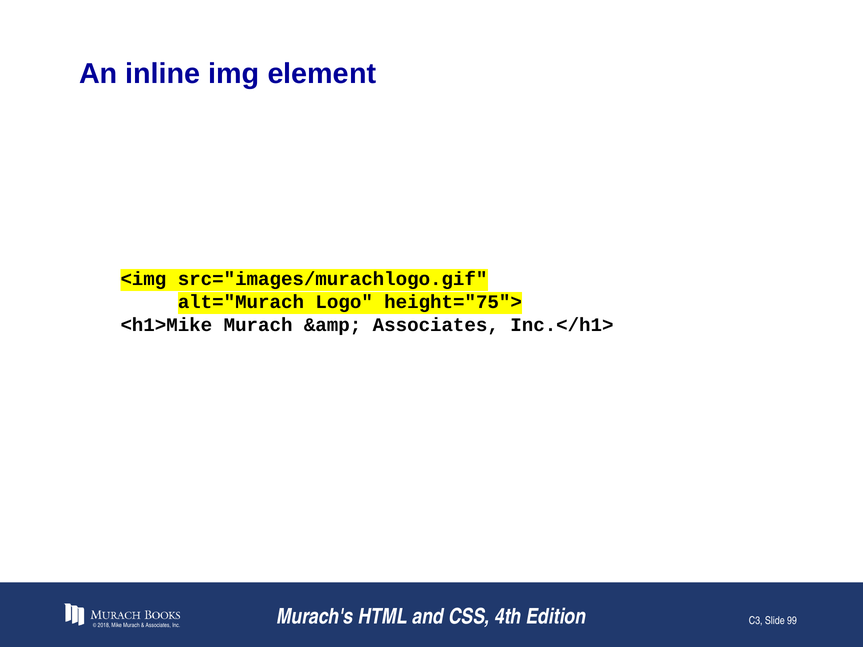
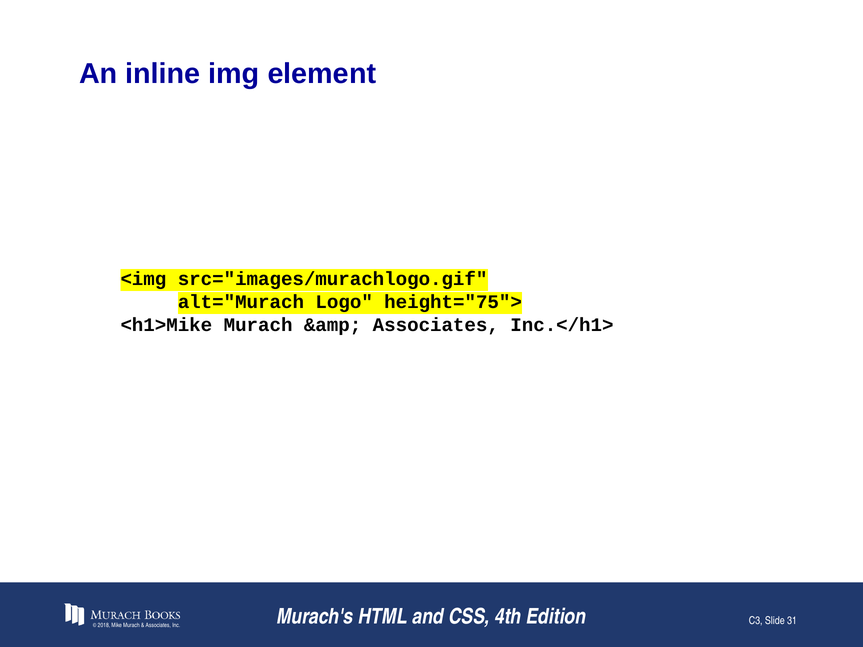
99: 99 -> 31
